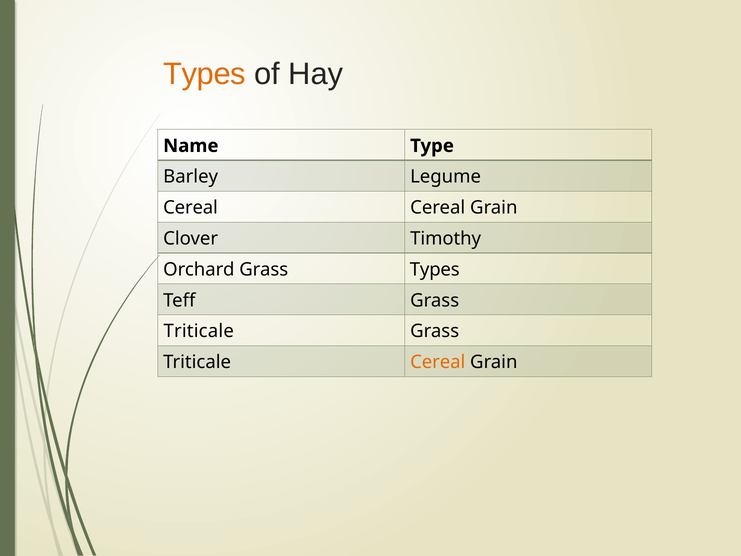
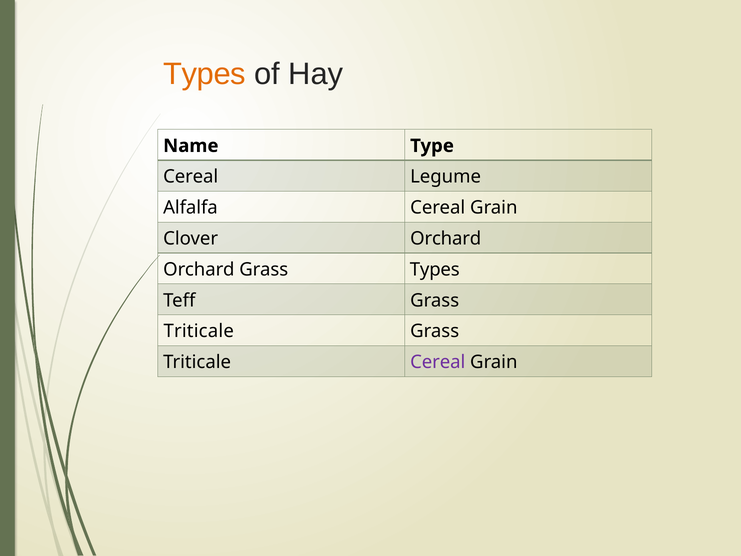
Barley at (191, 177): Barley -> Cereal
Cereal at (191, 208): Cereal -> Alfalfa
Clover Timothy: Timothy -> Orchard
Cereal at (438, 362) colour: orange -> purple
